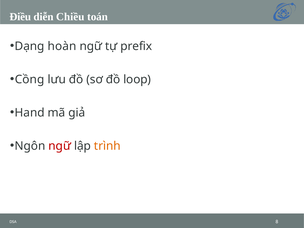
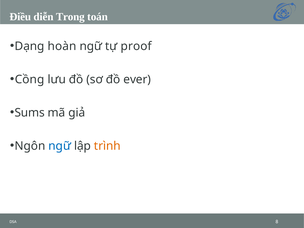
Chiều: Chiều -> Trong
prefix: prefix -> proof
loop: loop -> ever
Hand: Hand -> Sums
ngữ at (60, 146) colour: red -> blue
